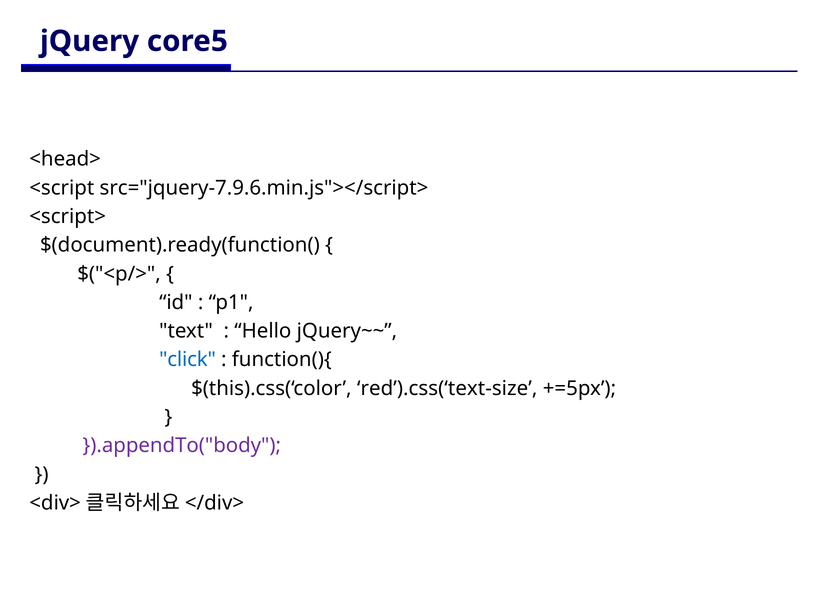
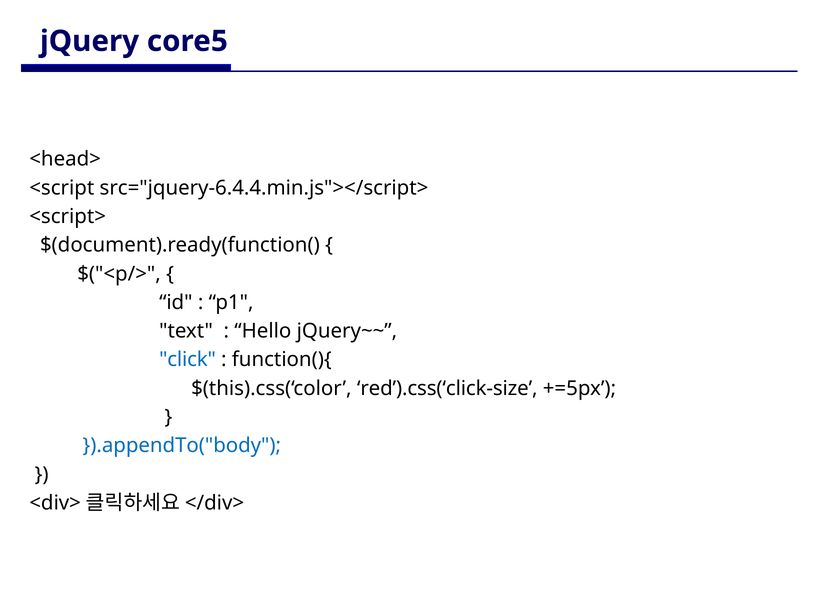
src="jquery-7.9.6.min.js"></script>: src="jquery-7.9.6.min.js"></script> -> src="jquery-6.4.4.min.js"></script>
red’).css(‘text-size: red’).css(‘text-size -> red’).css(‘click-size
}).appendTo("body colour: purple -> blue
